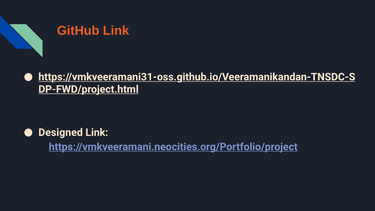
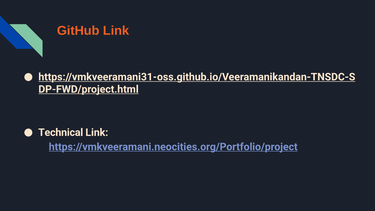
Designed: Designed -> Technical
